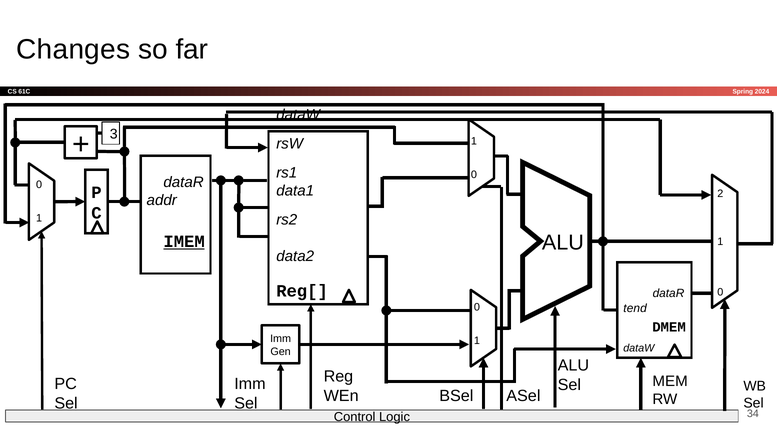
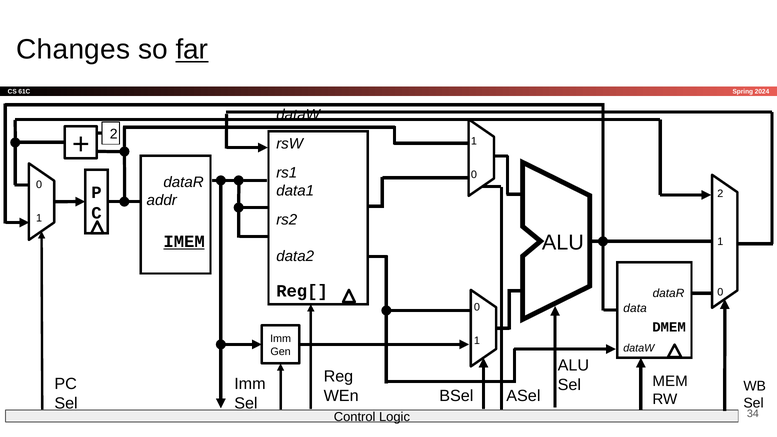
far underline: none -> present
3 at (114, 134): 3 -> 2
tend: tend -> data
